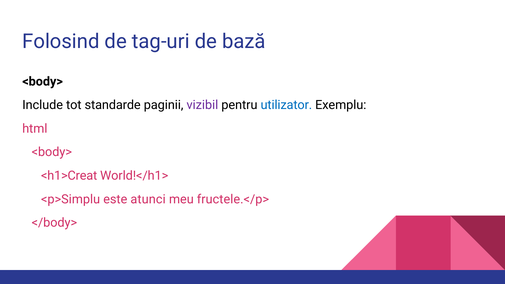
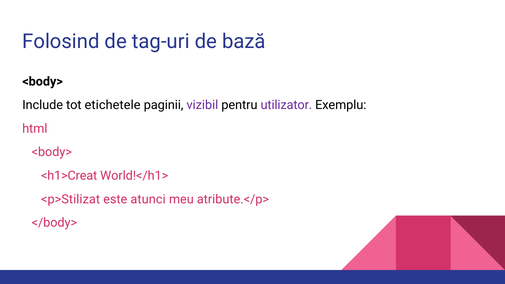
standarde: standarde -> etichetele
utilizator colour: blue -> purple
<p>Simplu: <p>Simplu -> <p>Stilizat
fructele.</p>: fructele.</p> -> atribute.</p>
